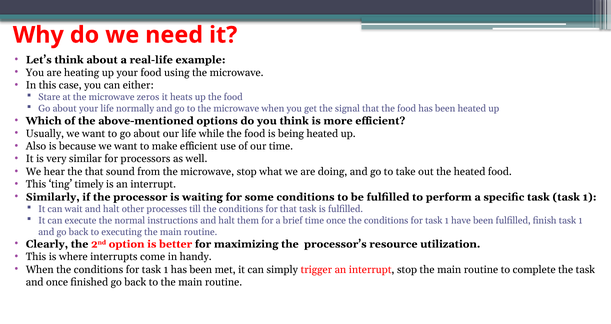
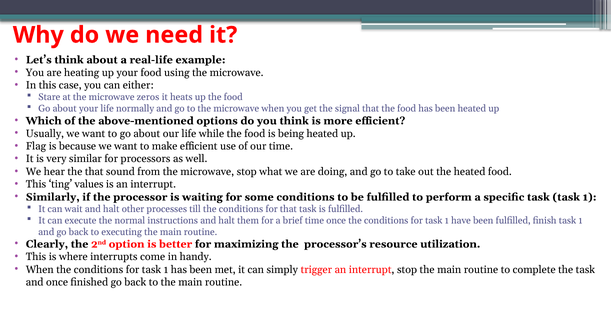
Also: Also -> Flag
timely: timely -> values
